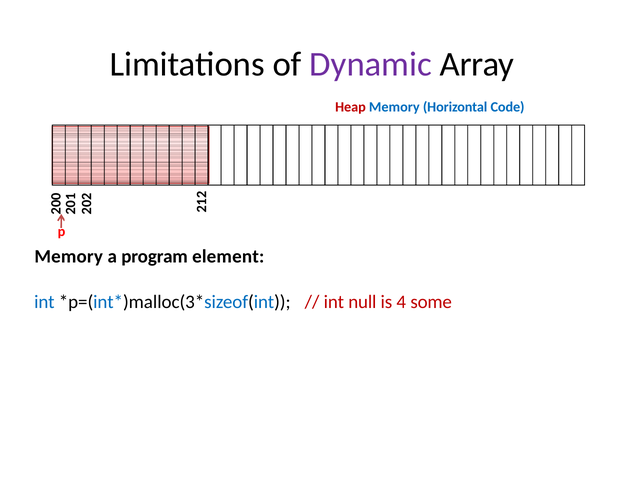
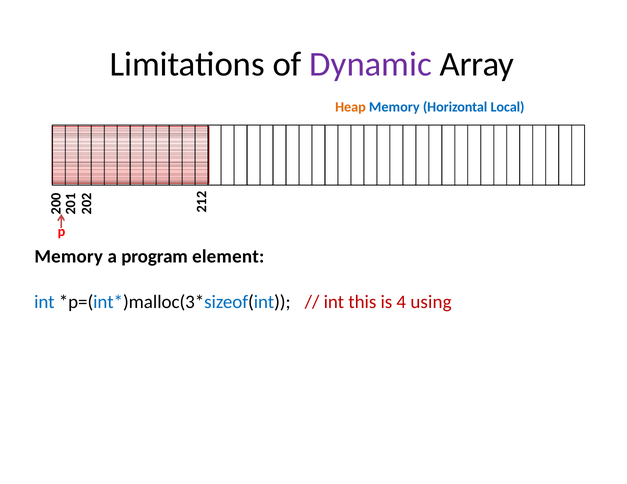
Heap colour: red -> orange
Code: Code -> Local
null: null -> this
some: some -> using
